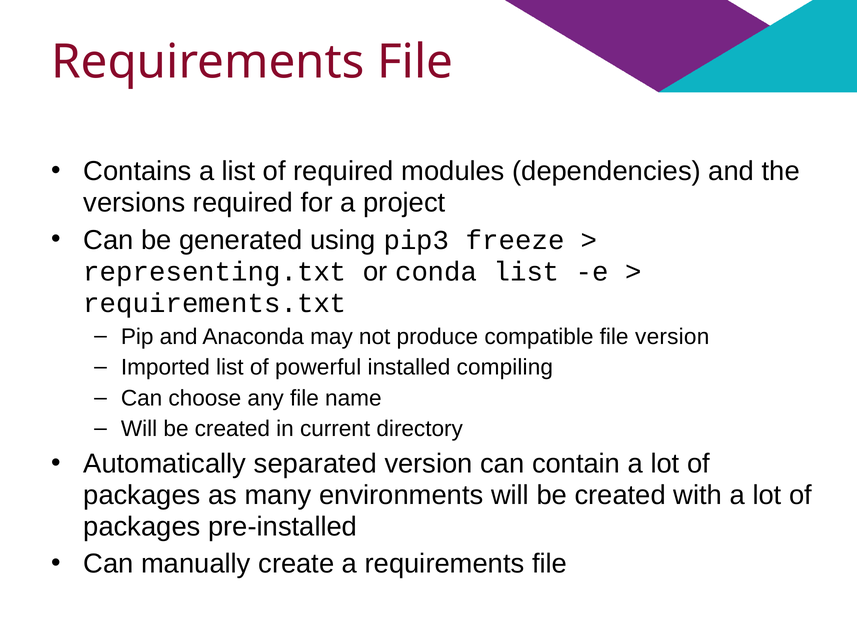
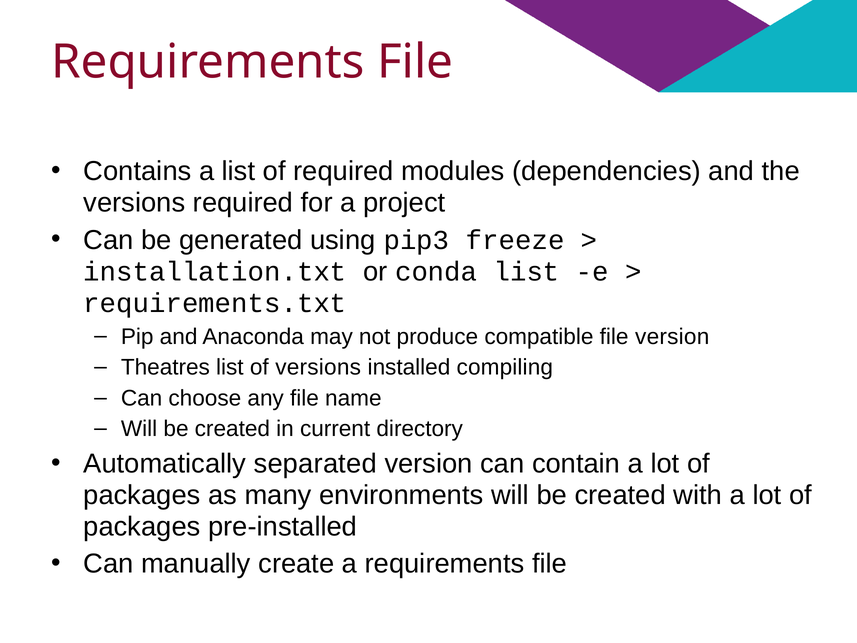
representing.txt: representing.txt -> installation.txt
Imported: Imported -> Theatres
of powerful: powerful -> versions
